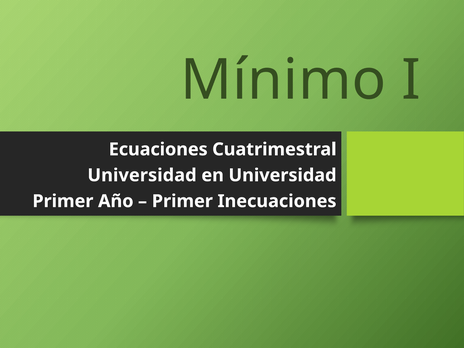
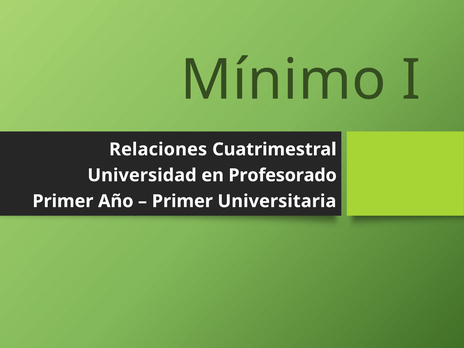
Ecuaciones: Ecuaciones -> Relaciones
en Universidad: Universidad -> Profesorado
Inecuaciones: Inecuaciones -> Universitaria
